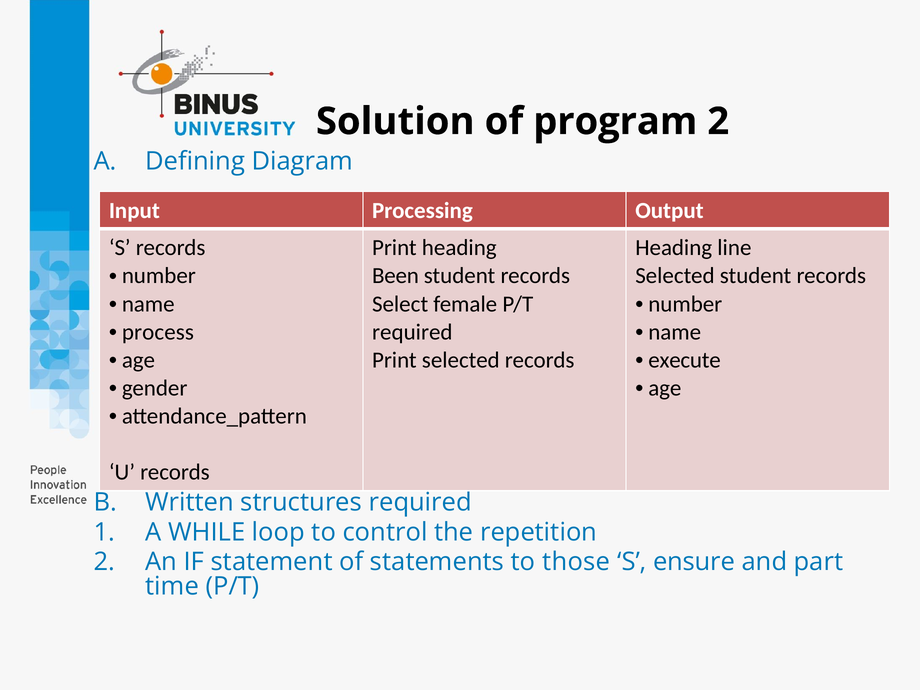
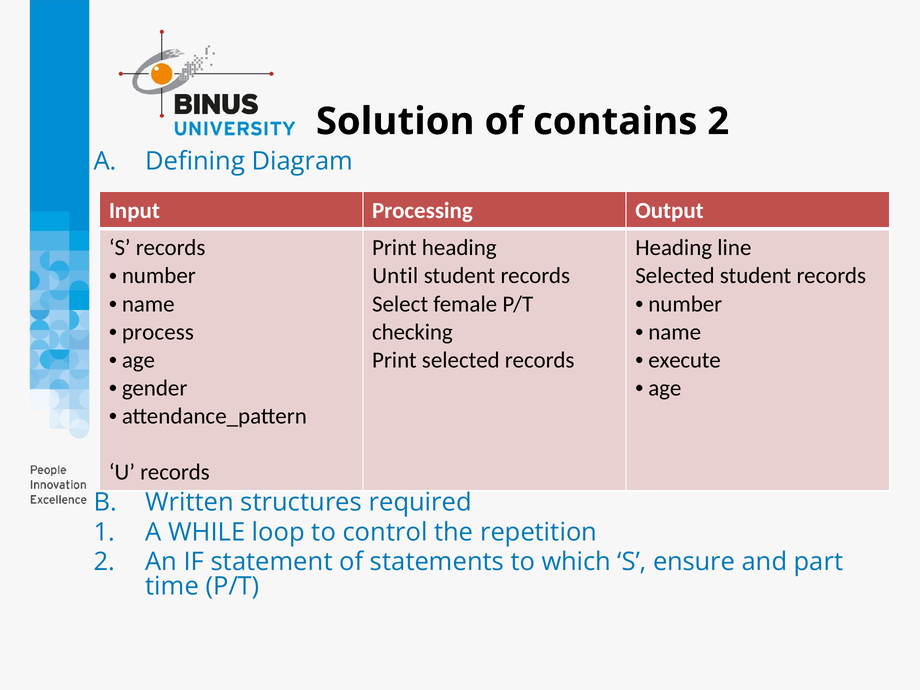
program: program -> contains
Been: Been -> Until
required at (412, 332): required -> checking
those: those -> which
